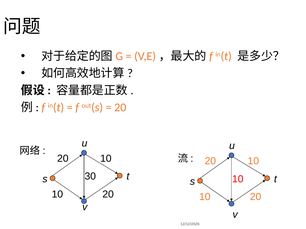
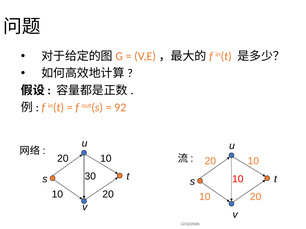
20 at (120, 108): 20 -> 92
